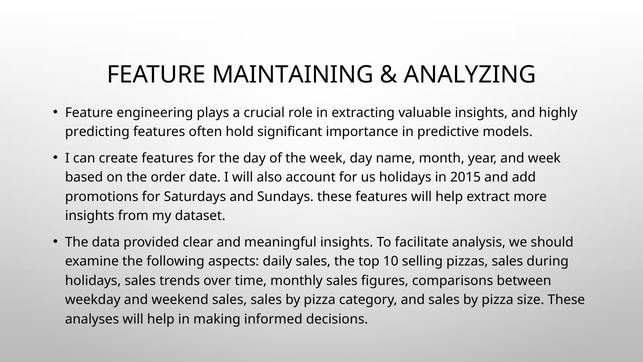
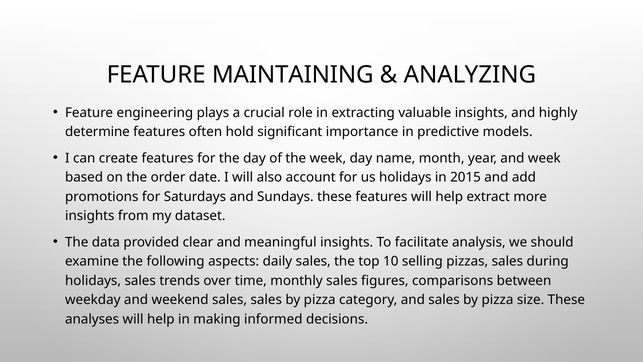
predicting: predicting -> determine
